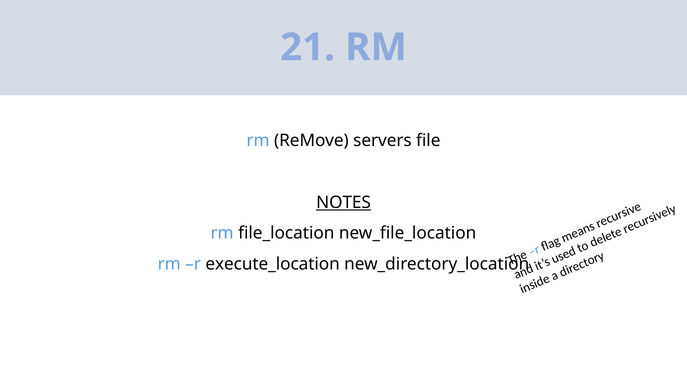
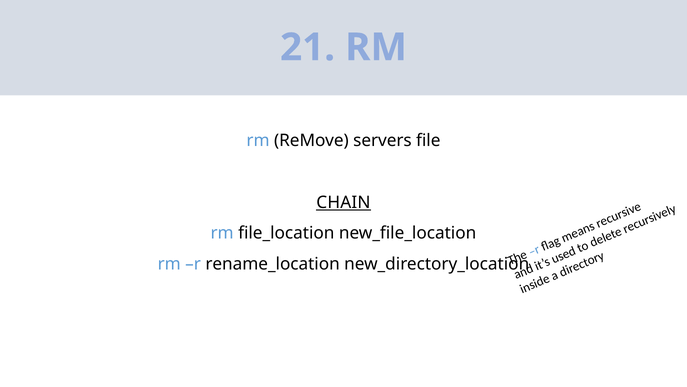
NOTES: NOTES -> CHAIN
execute_location: execute_location -> rename_location
